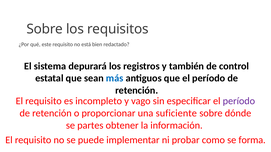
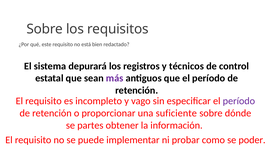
también: también -> técnicos
más colour: blue -> purple
forma: forma -> poder
